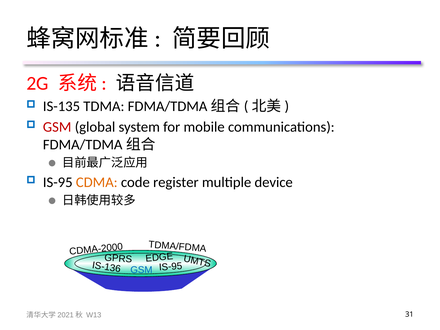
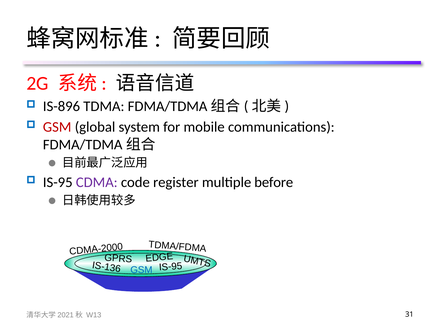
IS-135: IS-135 -> IS-896
CDMA colour: orange -> purple
device: device -> before
